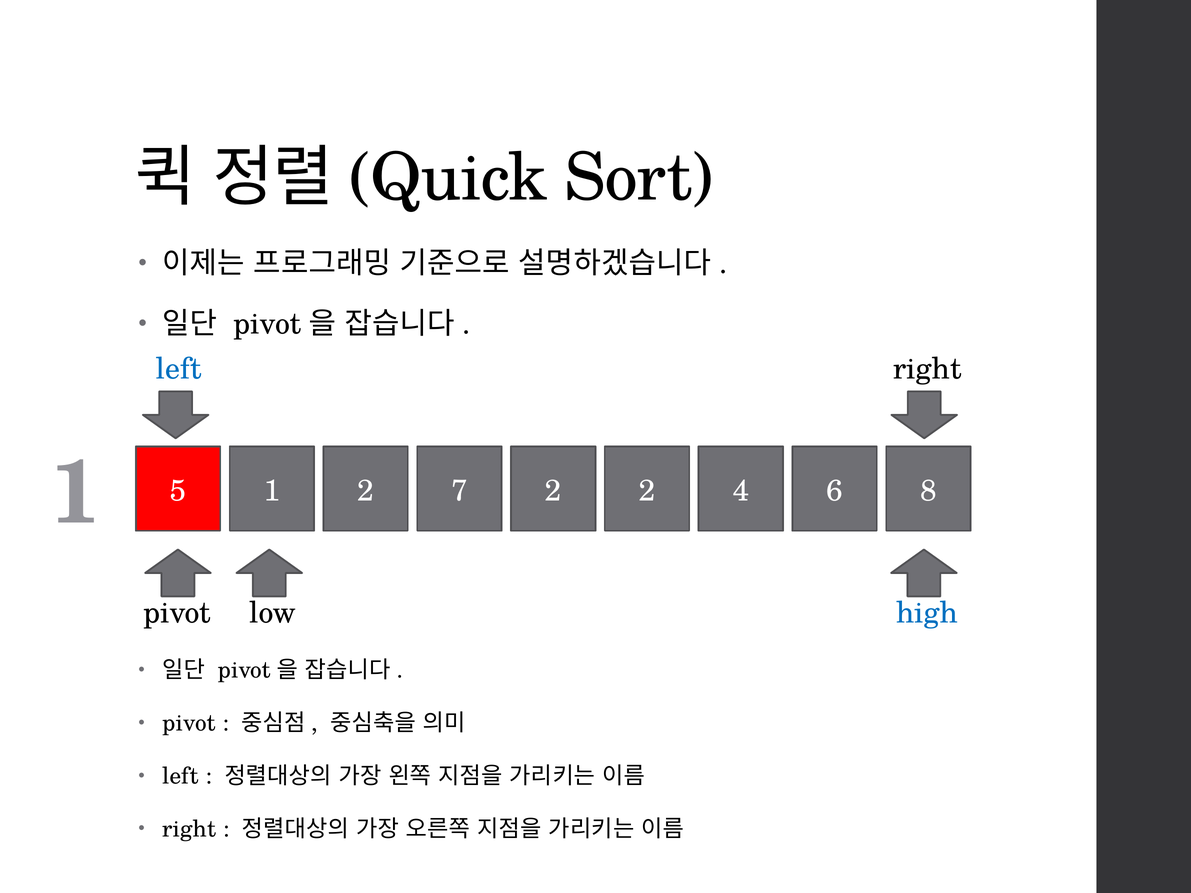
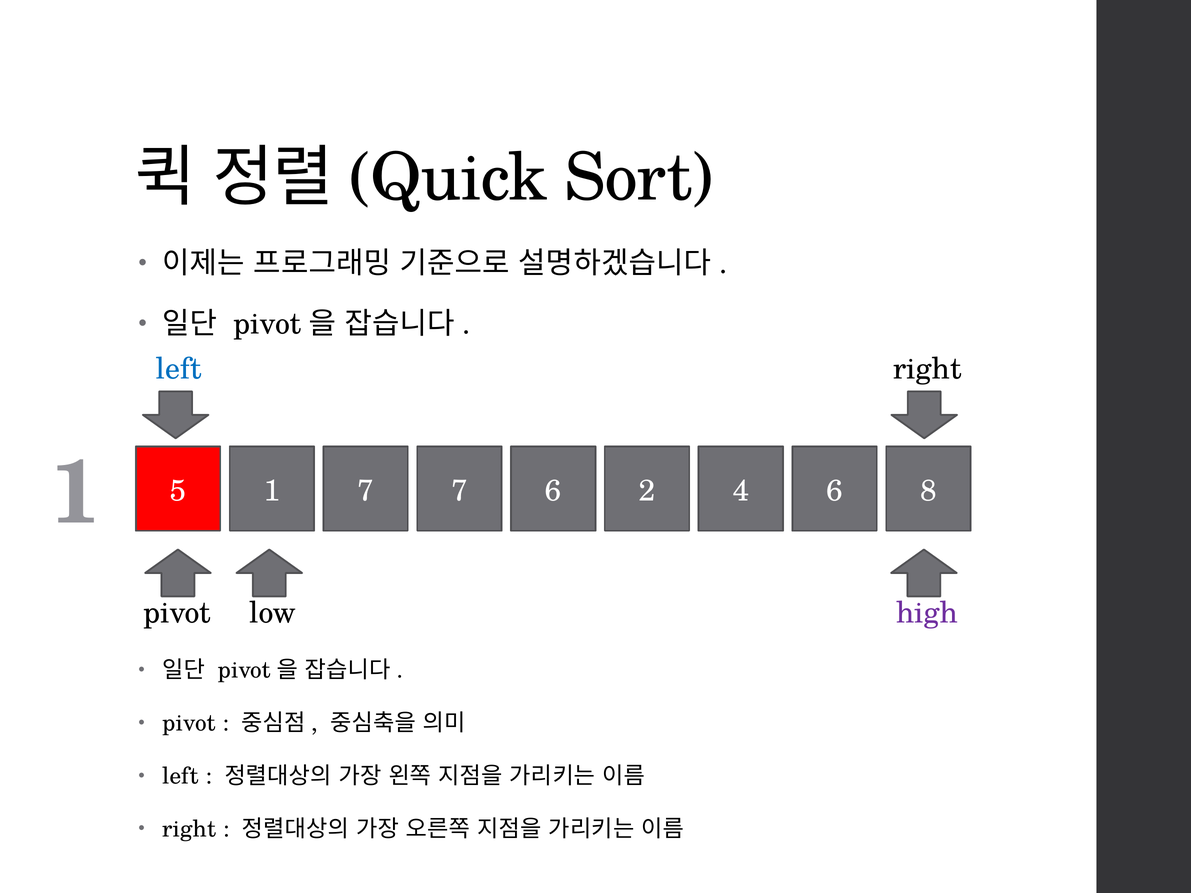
1 2: 2 -> 7
7 2: 2 -> 6
high colour: blue -> purple
